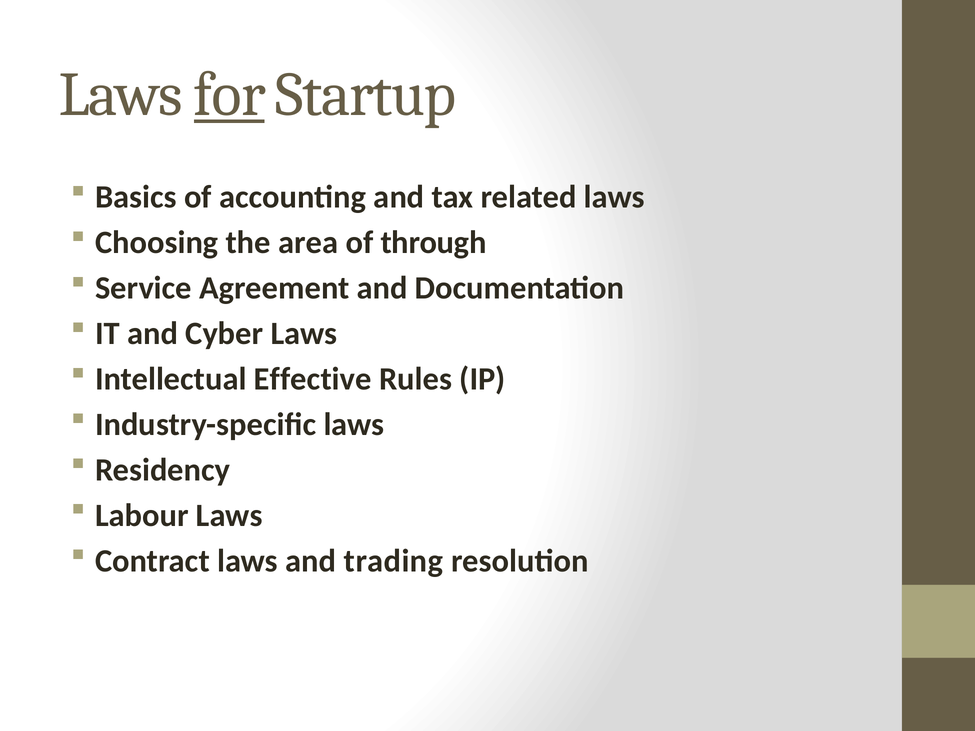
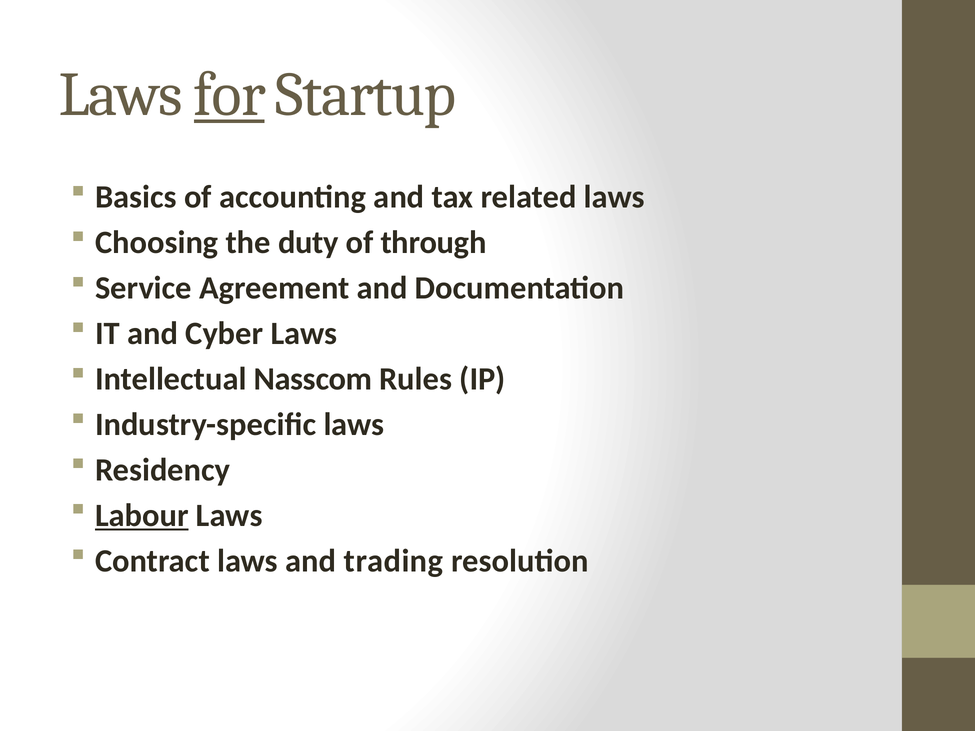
area: area -> duty
Effective: Effective -> Nasscom
Labour underline: none -> present
